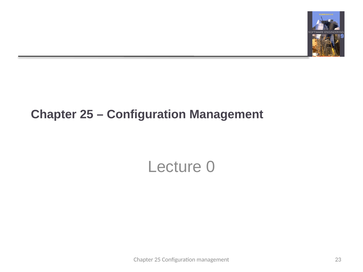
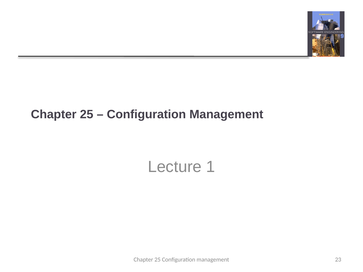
0: 0 -> 1
